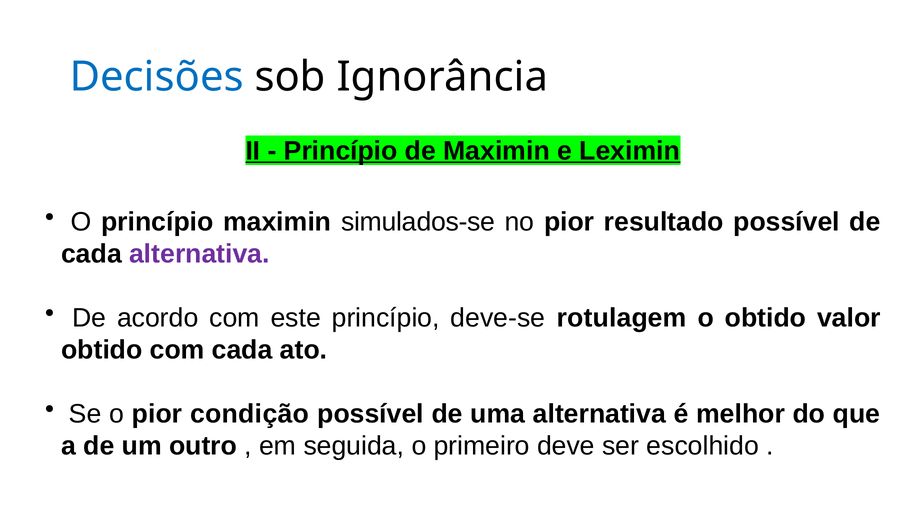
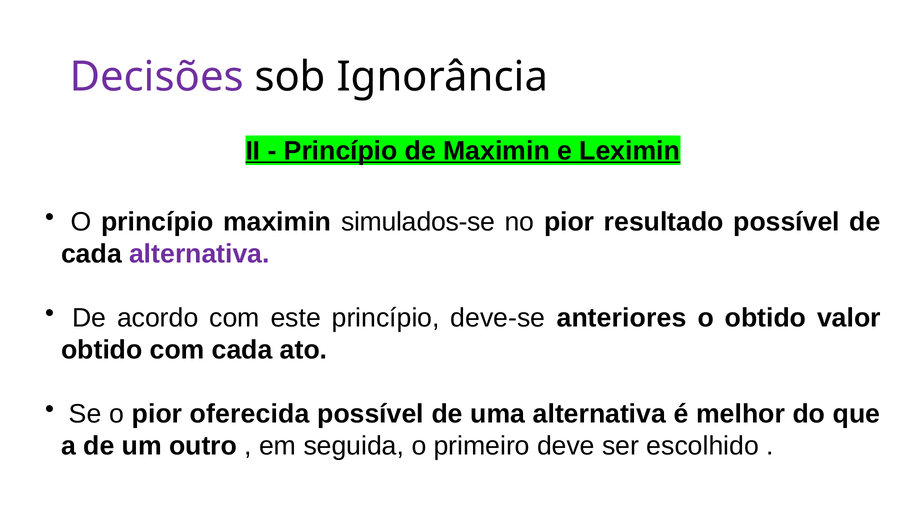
Decisões colour: blue -> purple
rotulagem: rotulagem -> anteriores
condição: condição -> oferecida
